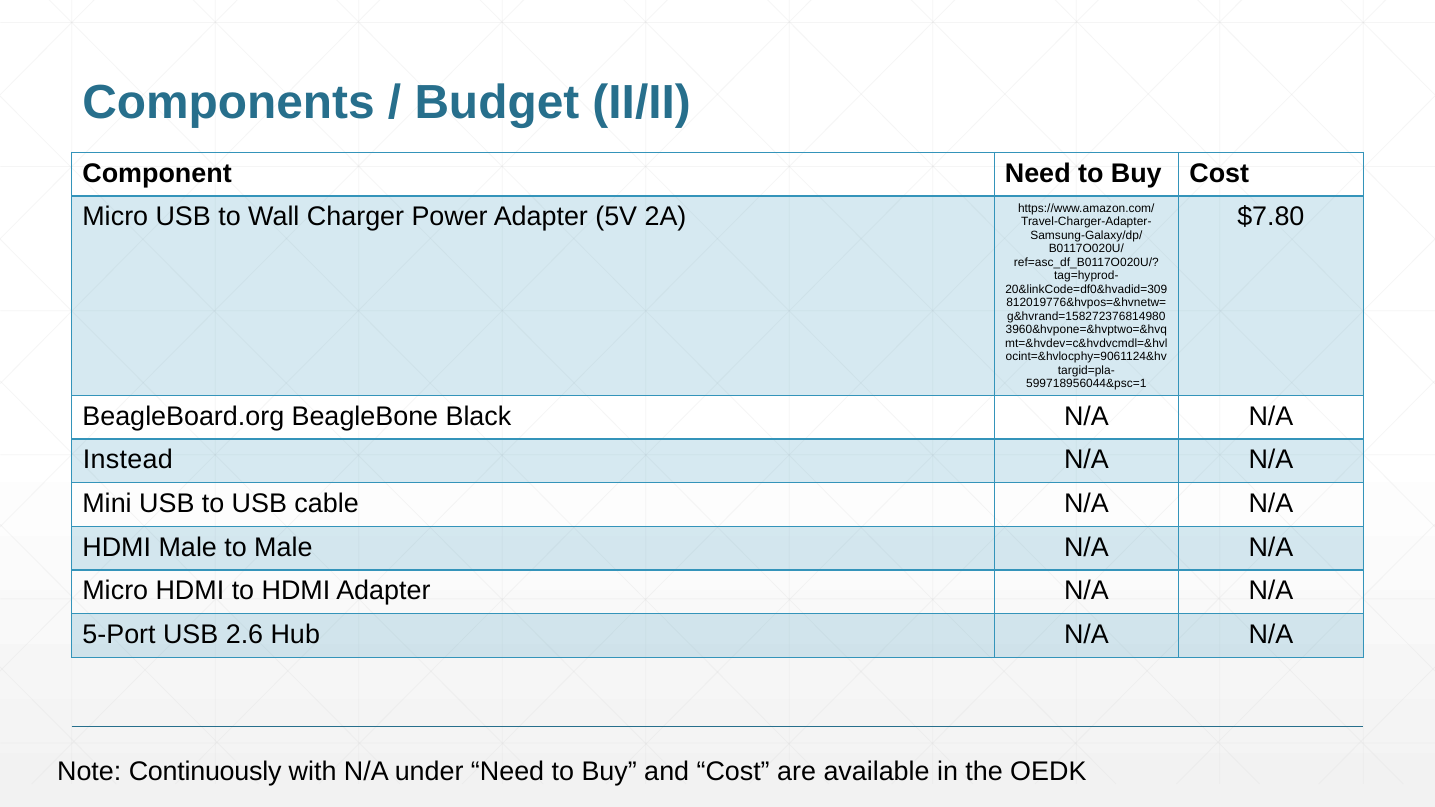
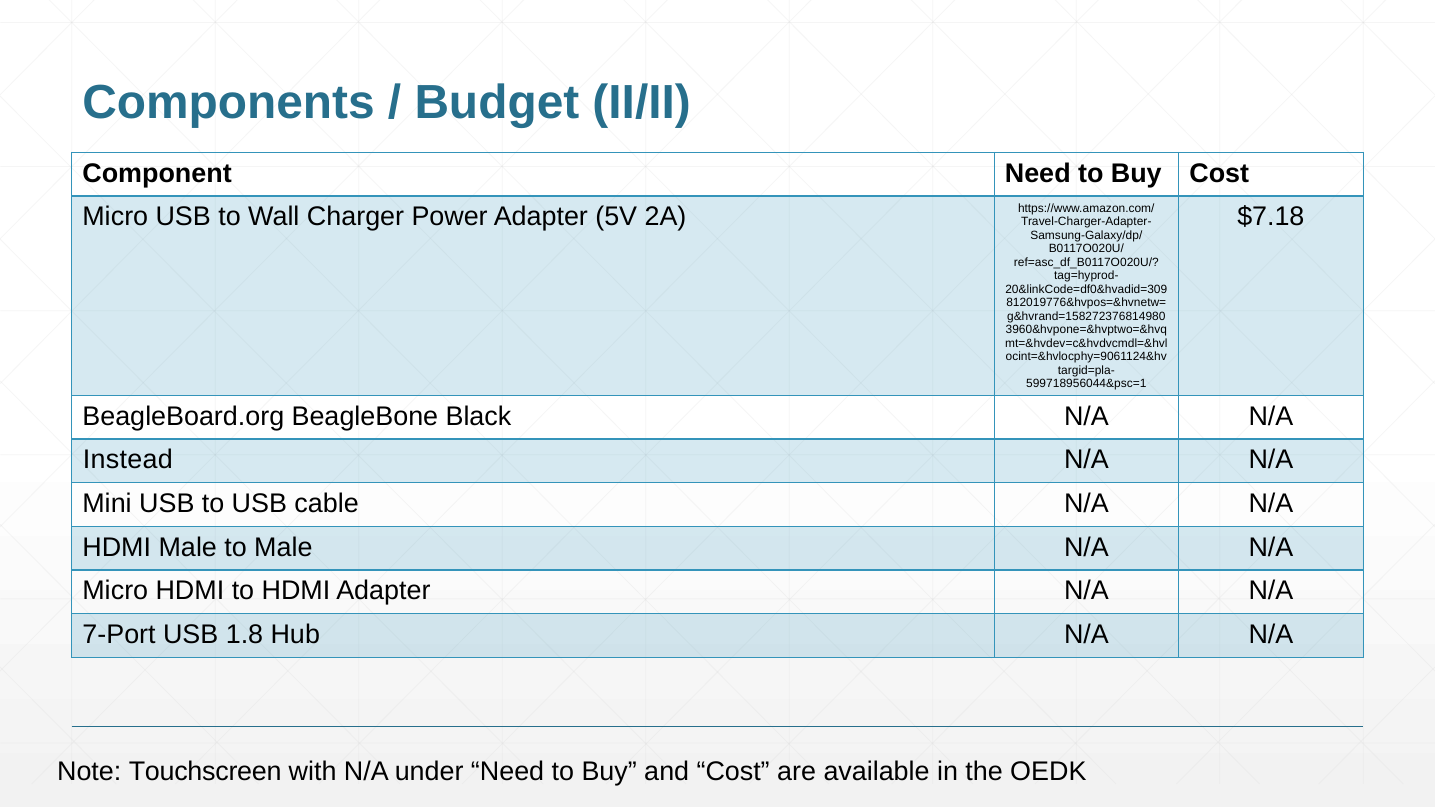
$7.80: $7.80 -> $7.18
5-Port: 5-Port -> 7-Port
2.6: 2.6 -> 1.8
Continuously: Continuously -> Touchscreen
